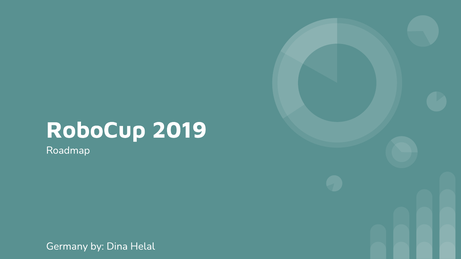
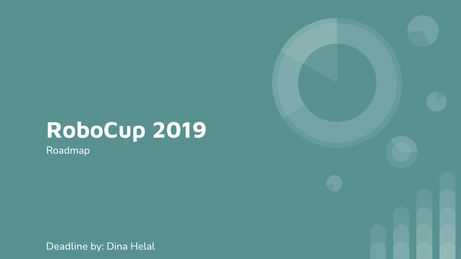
Germany: Germany -> Deadline
